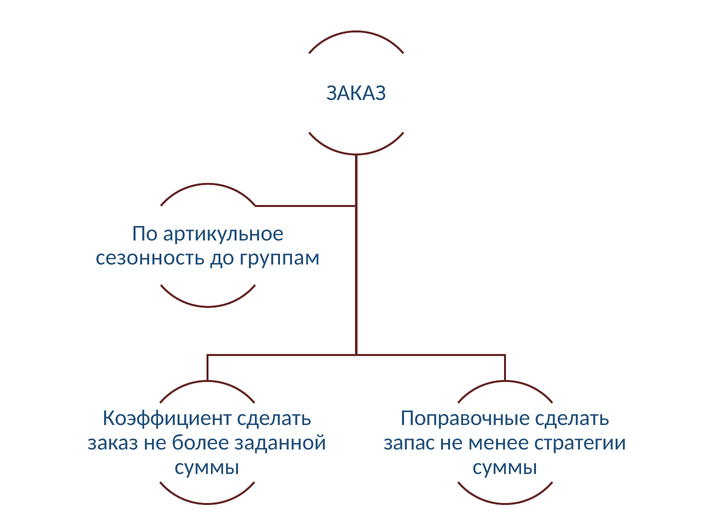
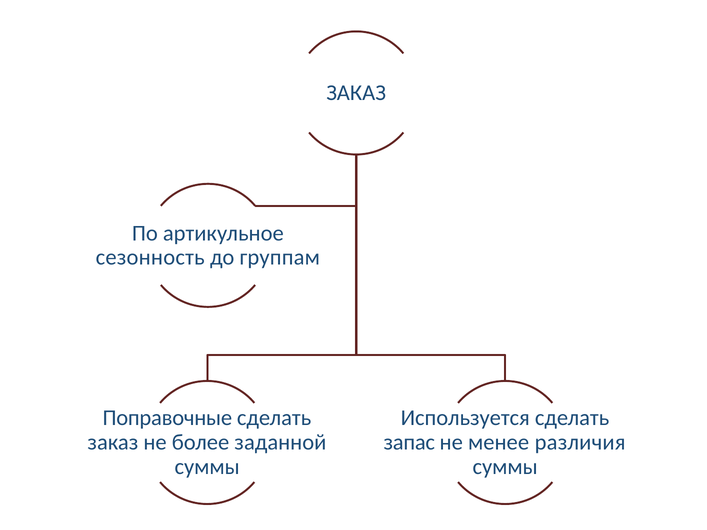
Коэффициент: Коэффициент -> Поправочные
Поправочные: Поправочные -> Используется
стратегии: стратегии -> различия
